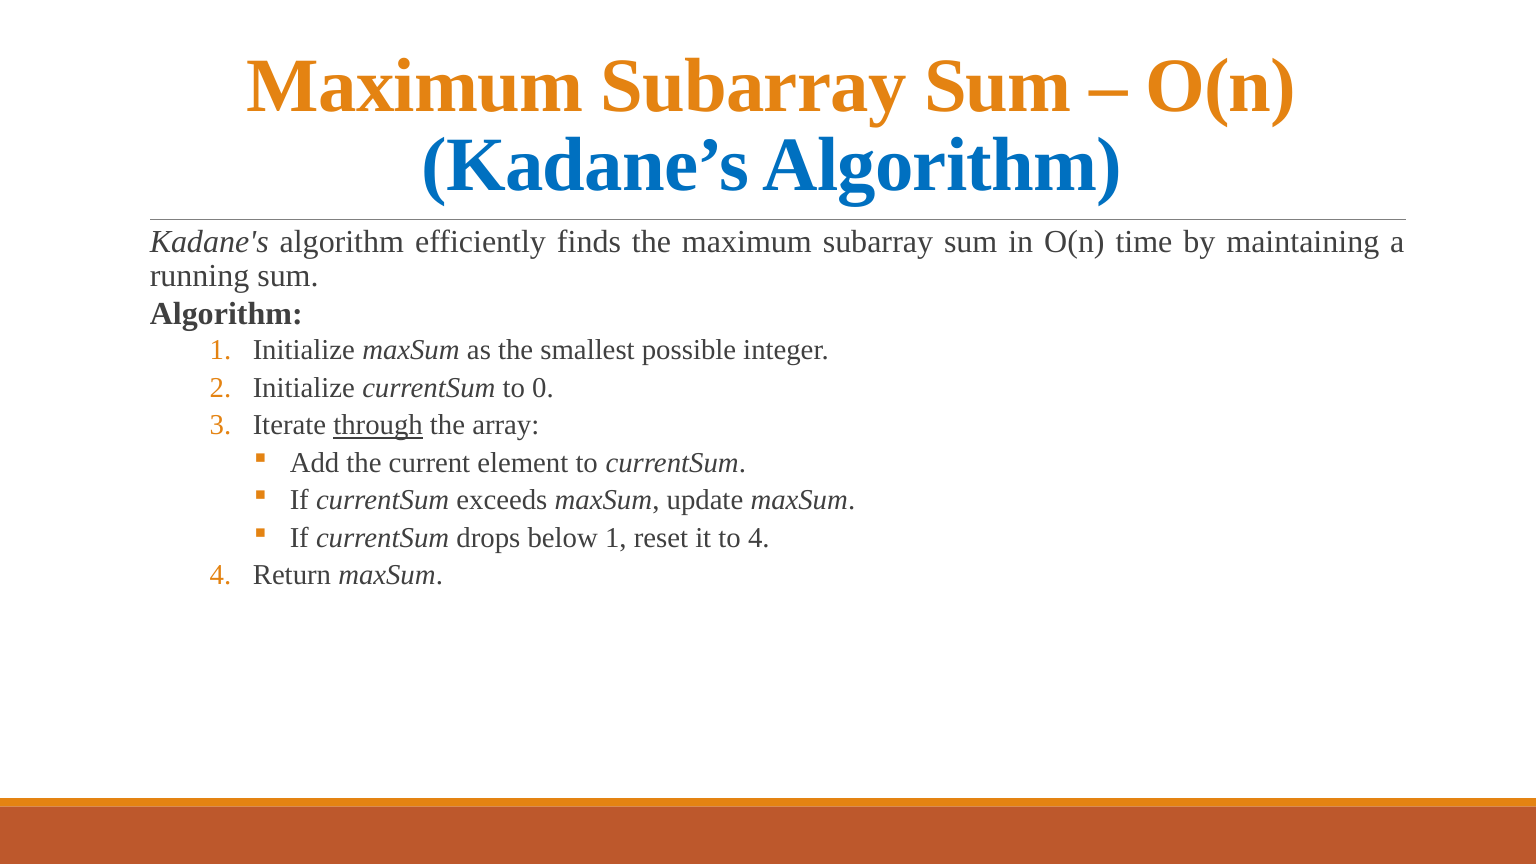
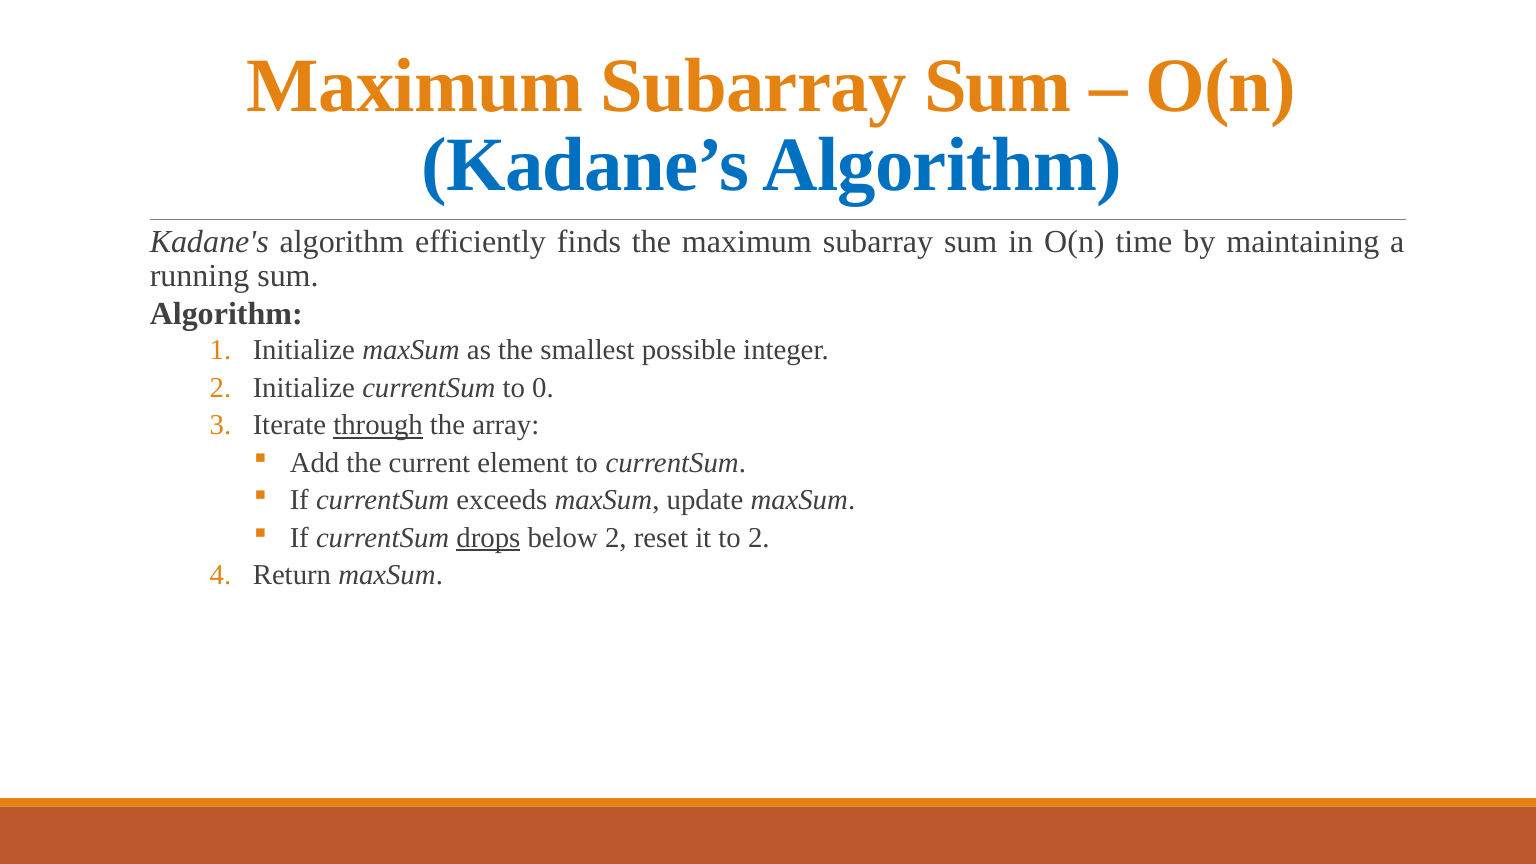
drops underline: none -> present
below 1: 1 -> 2
to 4: 4 -> 2
